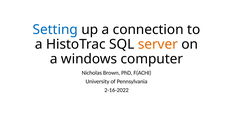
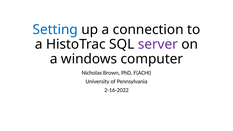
server colour: orange -> purple
